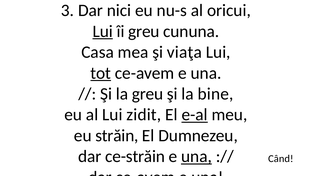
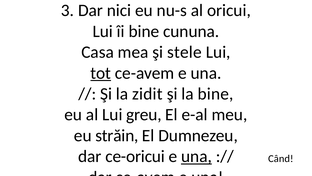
Lui at (103, 31) underline: present -> none
îi greu: greu -> bine
viaţa: viaţa -> stele
la greu: greu -> zidit
zidit: zidit -> greu
e-al underline: present -> none
ce-străin: ce-străin -> ce-oricui
